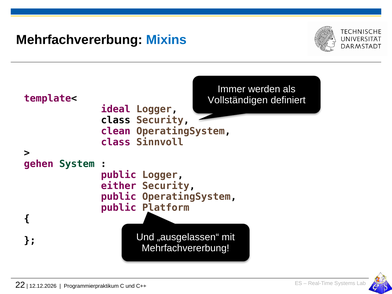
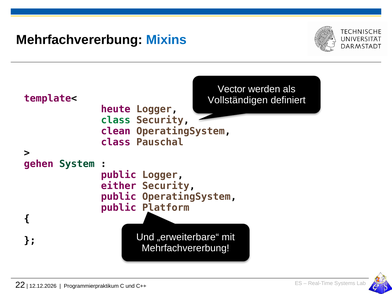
Immer: Immer -> Vector
ideal: ideal -> heute
class at (116, 120) colour: black -> green
Sinnvoll: Sinnvoll -> Pauschal
„ausgelassen“: „ausgelassen“ -> „erweiterbare“
